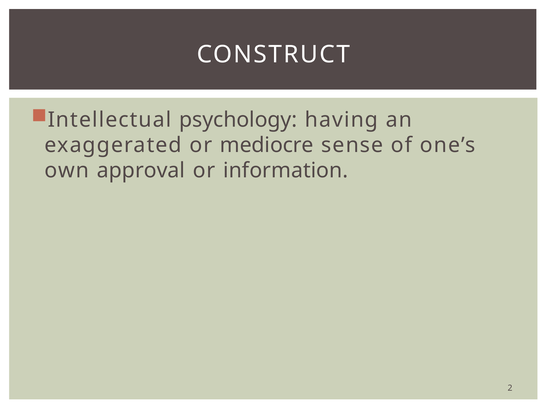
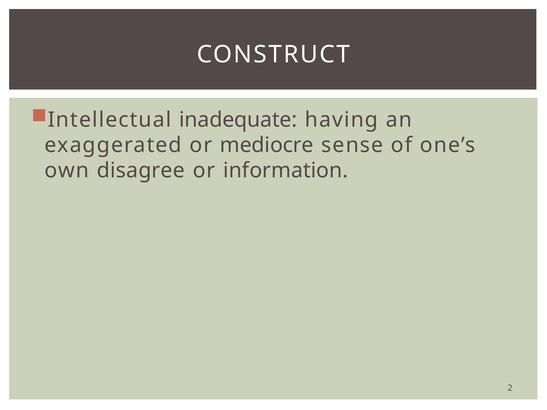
psychology: psychology -> inadequate
approval: approval -> disagree
